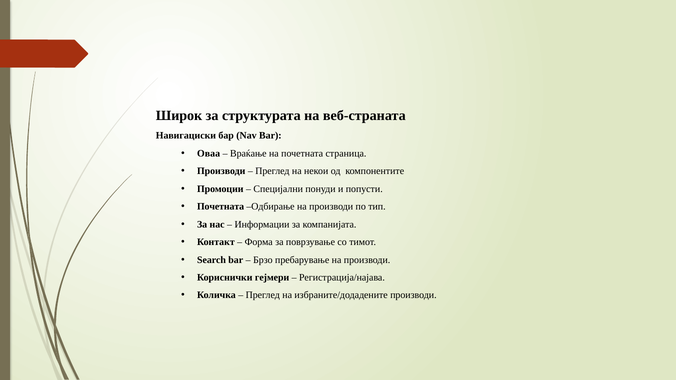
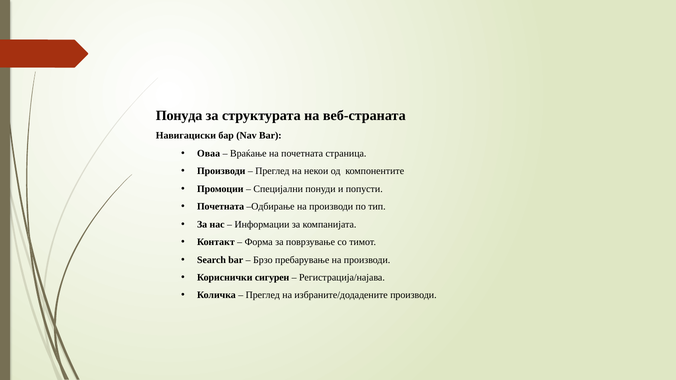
Широк: Широк -> Понуда
гејмери: гејмери -> сигурен
